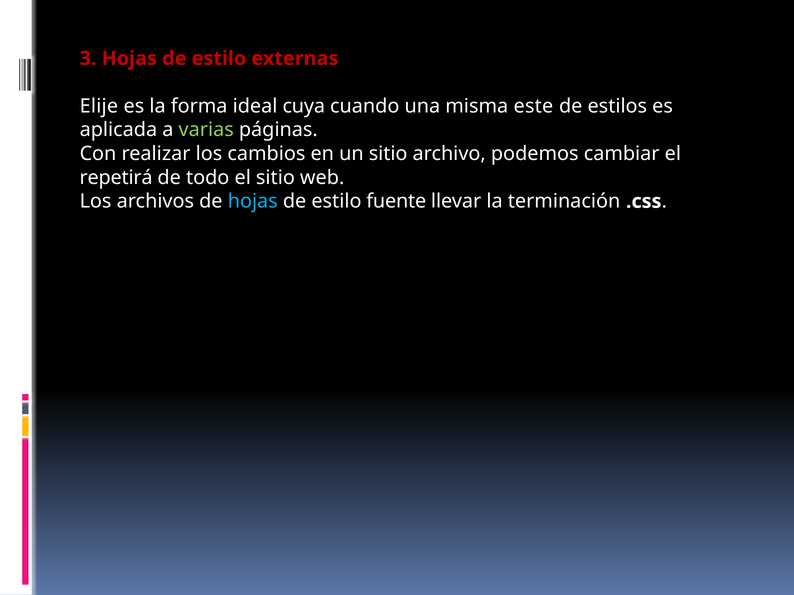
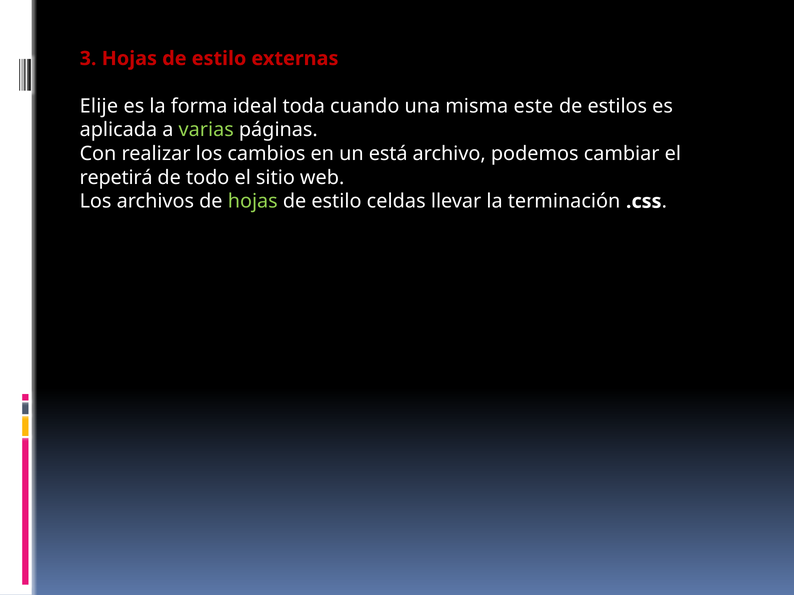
cuya: cuya -> toda
un sitio: sitio -> está
hojas at (253, 201) colour: light blue -> light green
fuente: fuente -> celdas
